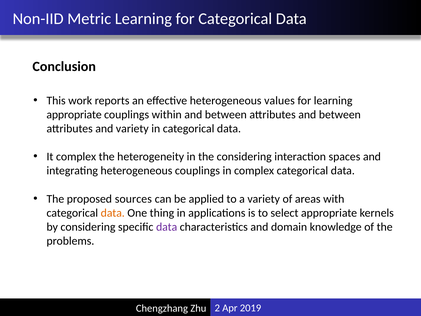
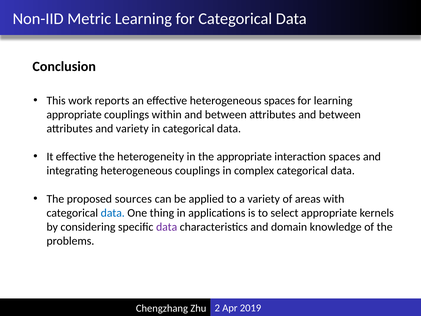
heterogeneous values: values -> spaces
It complex: complex -> effective
the considering: considering -> appropriate
data at (113, 213) colour: orange -> blue
